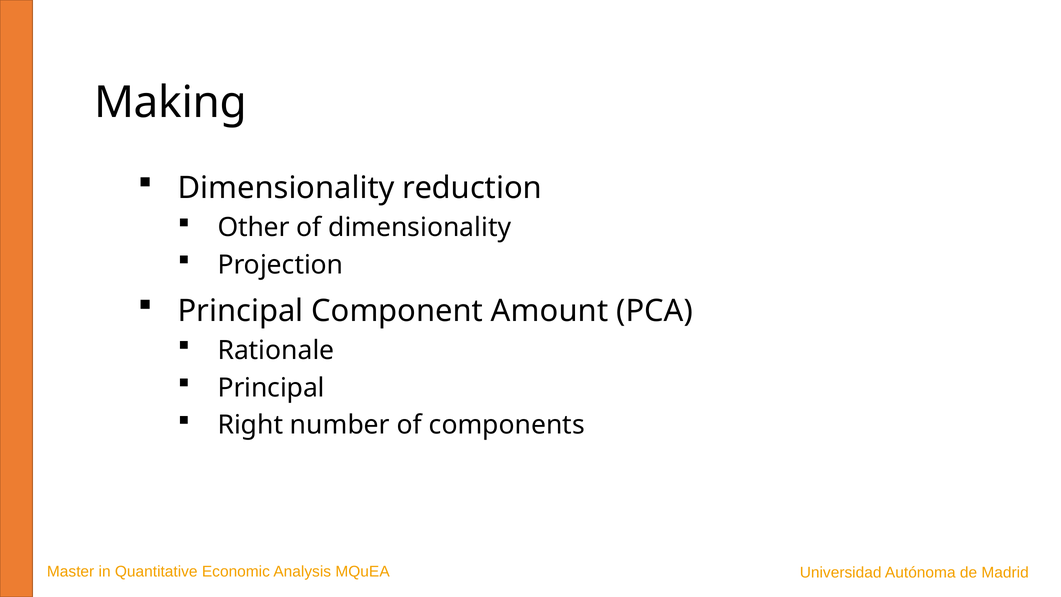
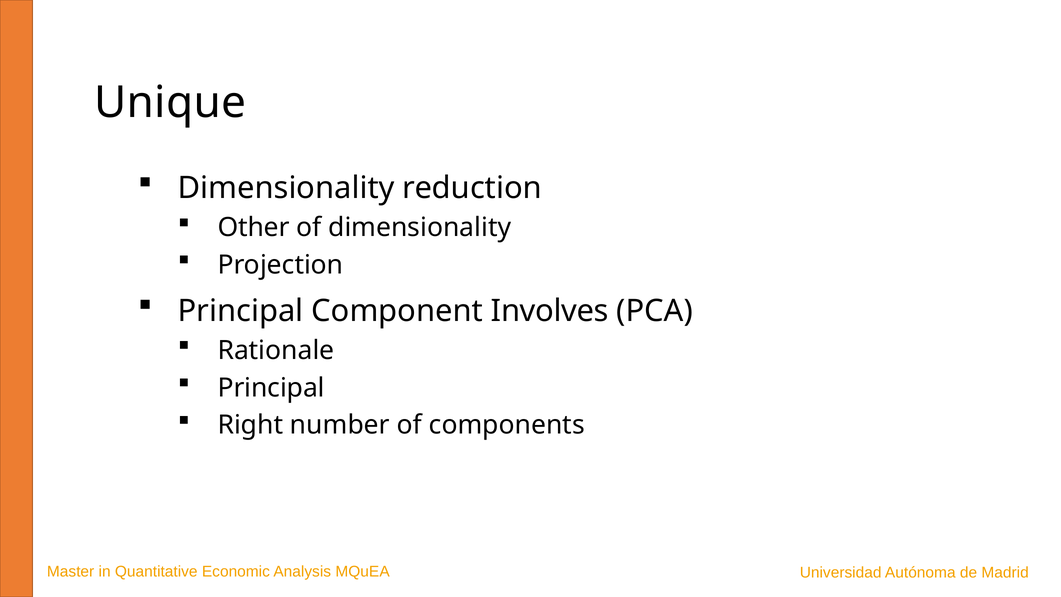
Making: Making -> Unique
Amount: Amount -> Involves
